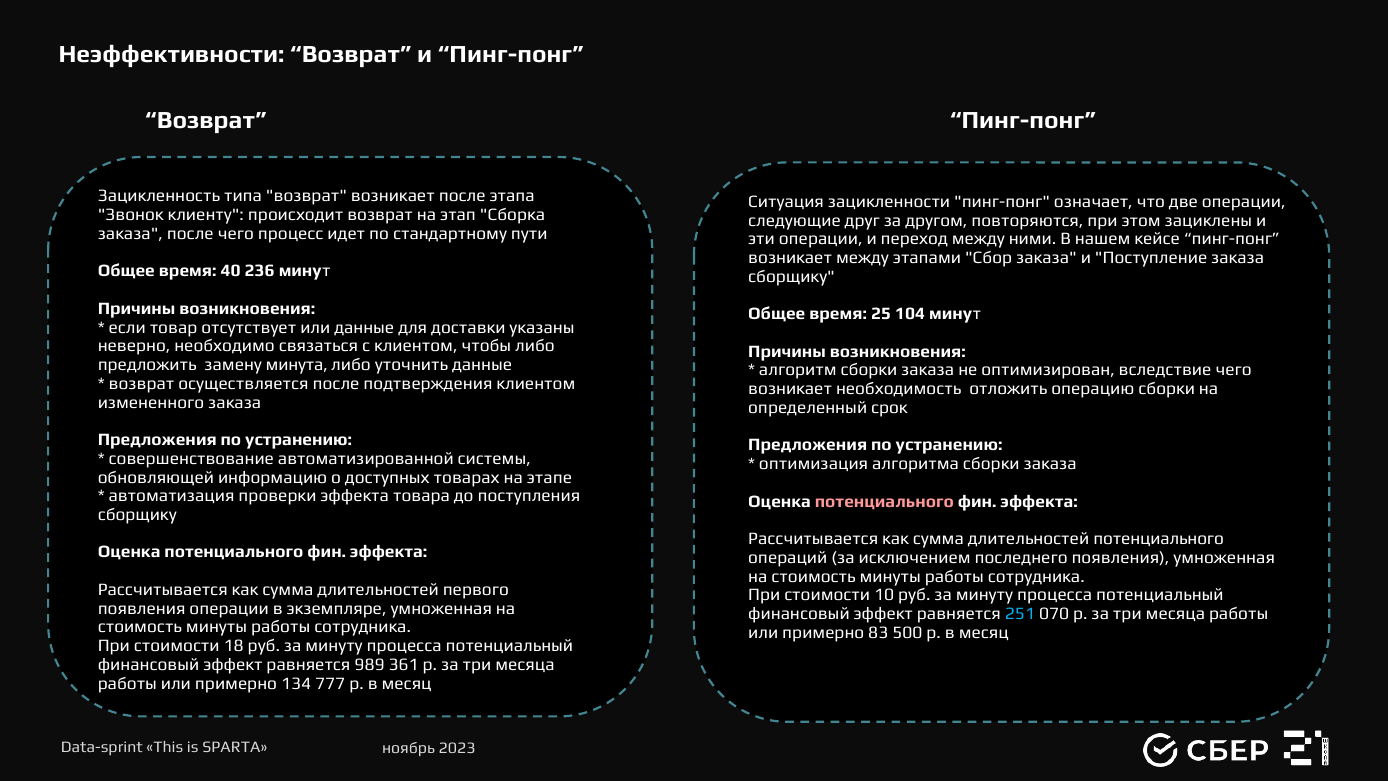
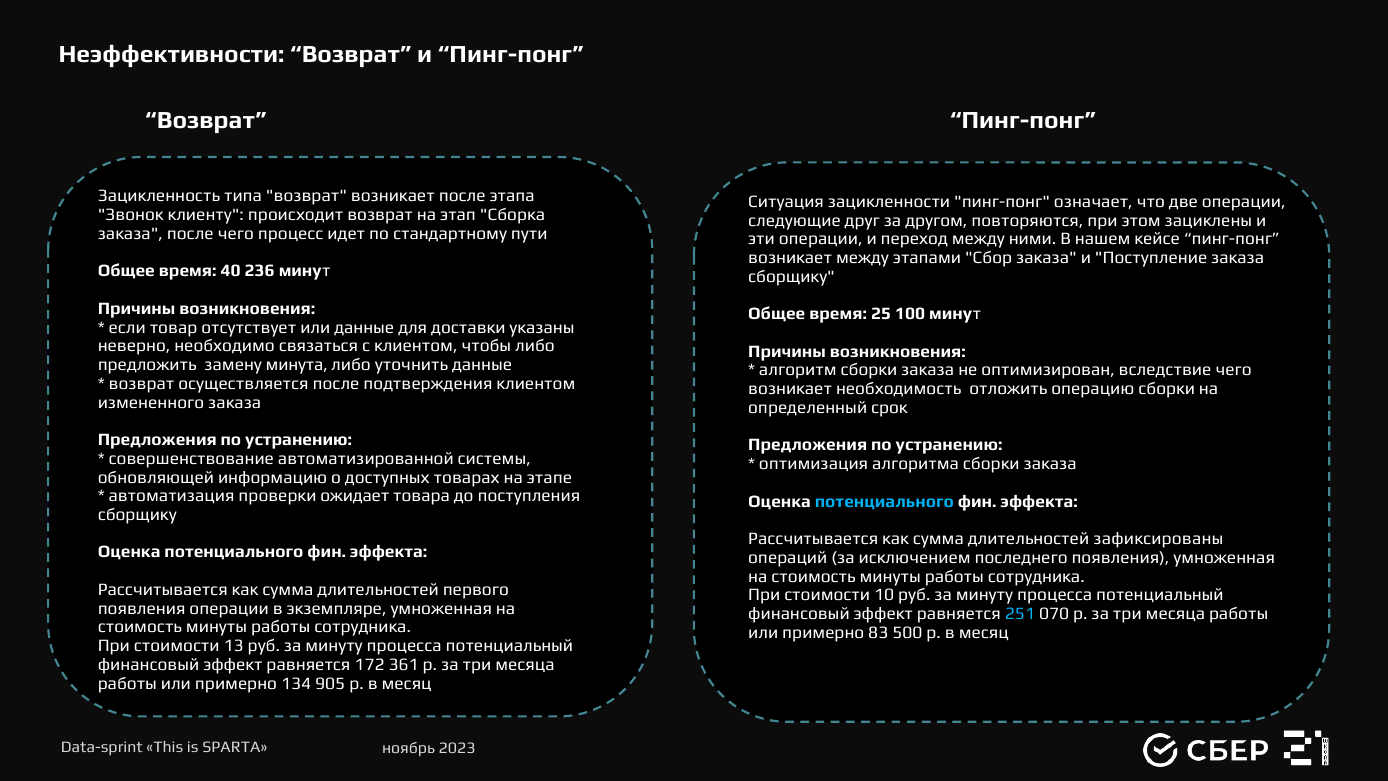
104: 104 -> 100
проверки эффекта: эффекта -> ожидает
потенциального at (884, 501) colour: pink -> light blue
длительностей потенциального: потенциального -> зафиксированы
18: 18 -> 13
989: 989 -> 172
777: 777 -> 905
